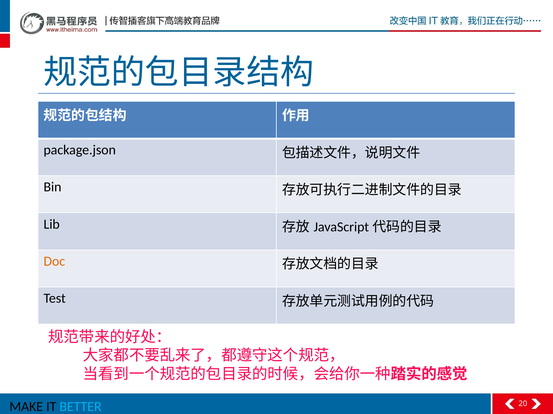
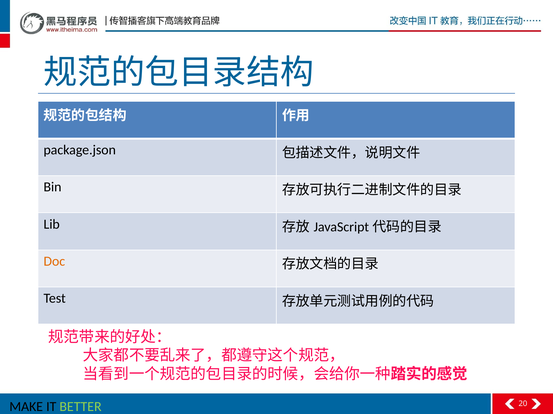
BETTER colour: light blue -> light green
